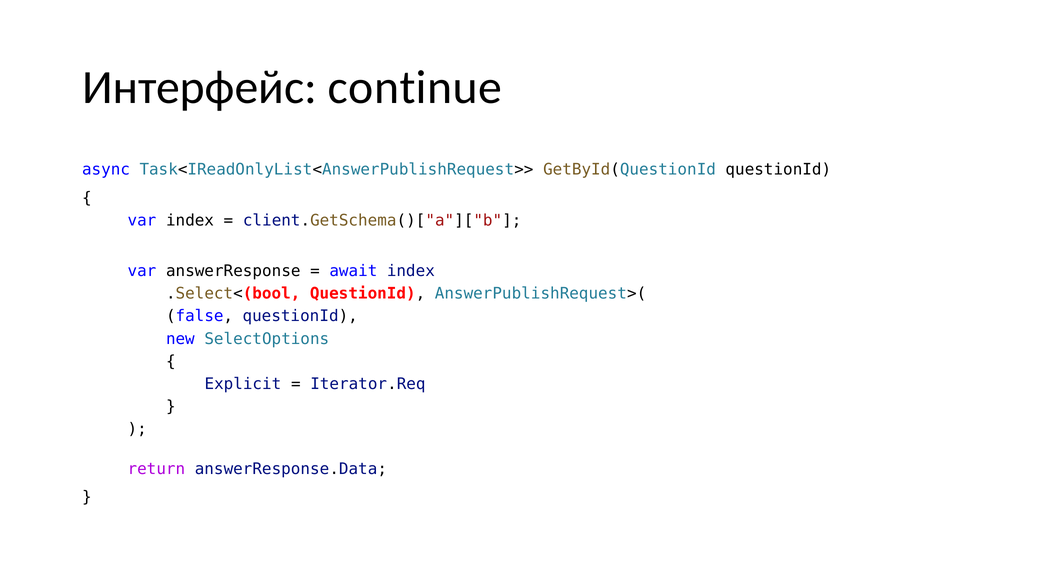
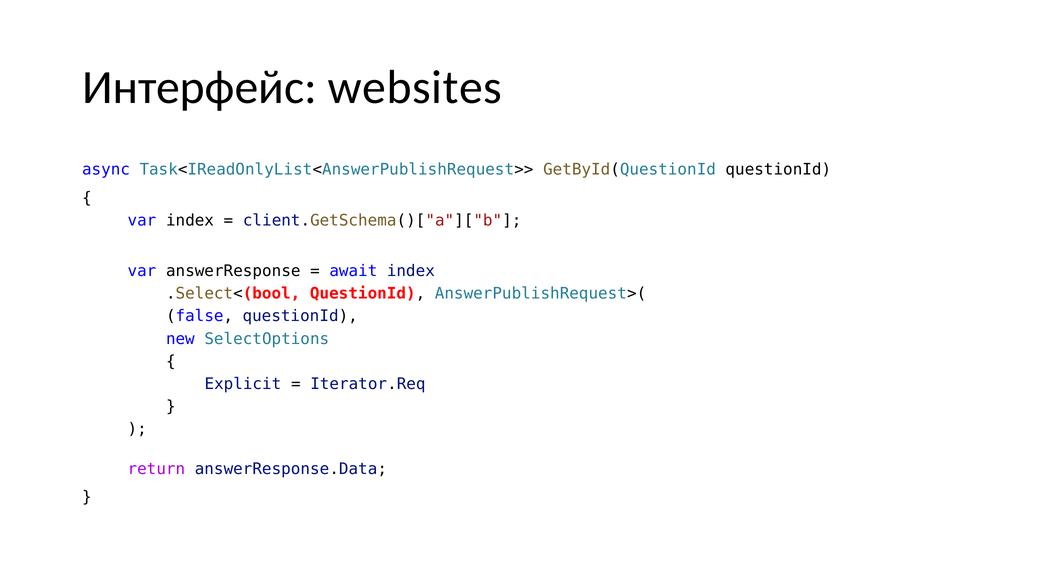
continue: continue -> websites
